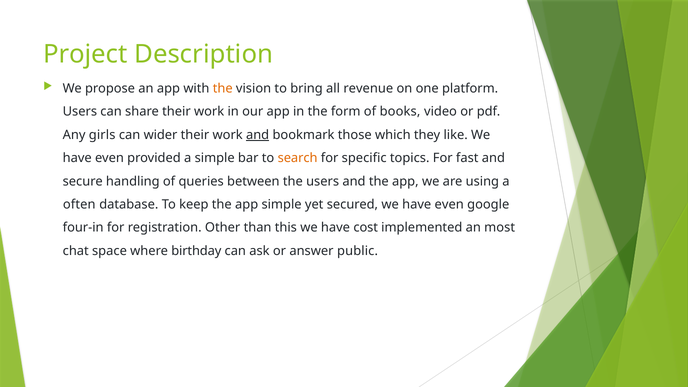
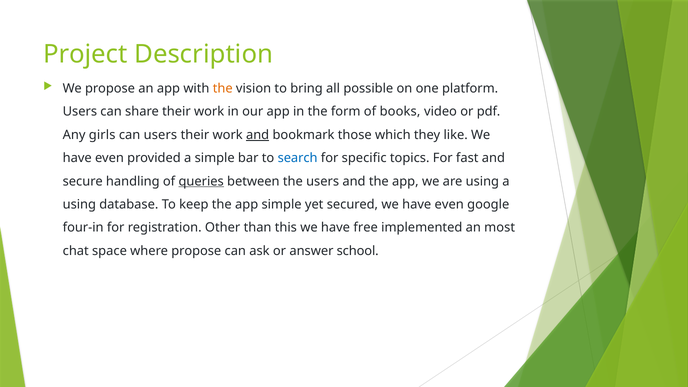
revenue: revenue -> possible
can wider: wider -> users
search colour: orange -> blue
queries underline: none -> present
often at (79, 204): often -> using
cost: cost -> free
where birthday: birthday -> propose
public: public -> school
